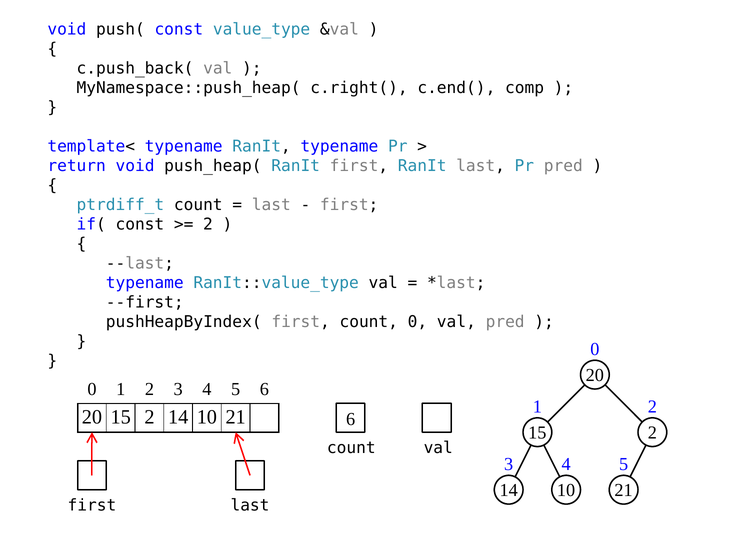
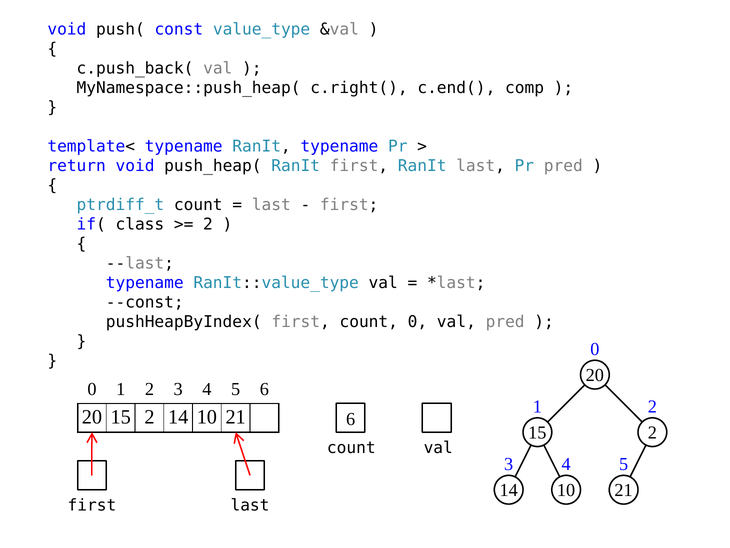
if( const: const -> class
--first: --first -> --const
